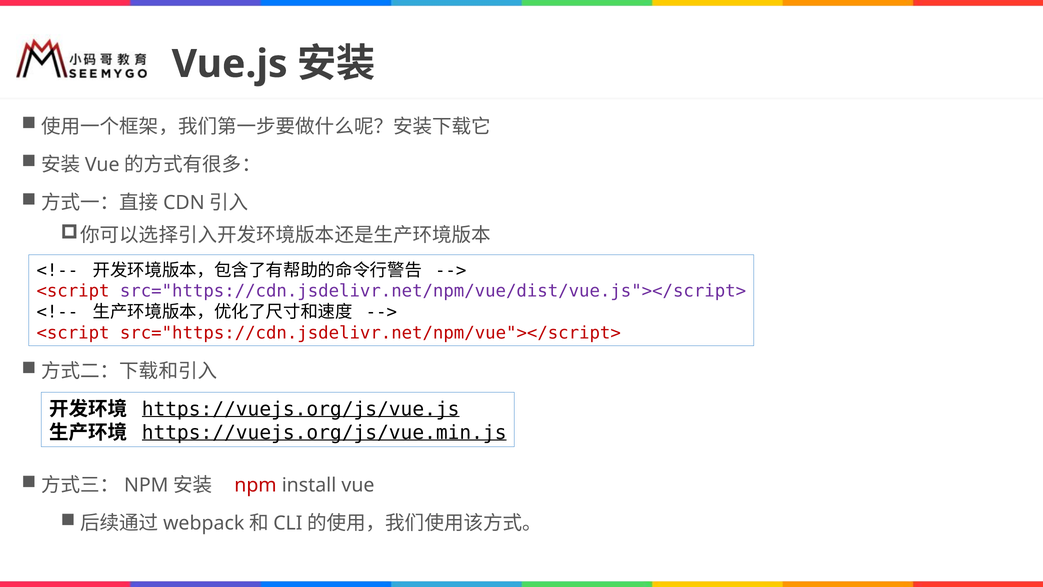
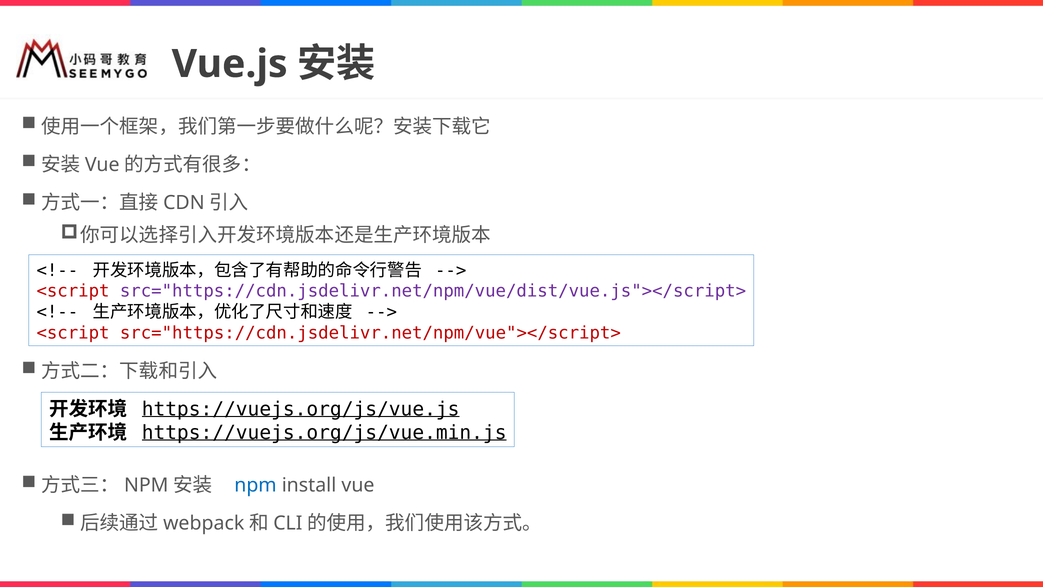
npm colour: red -> blue
